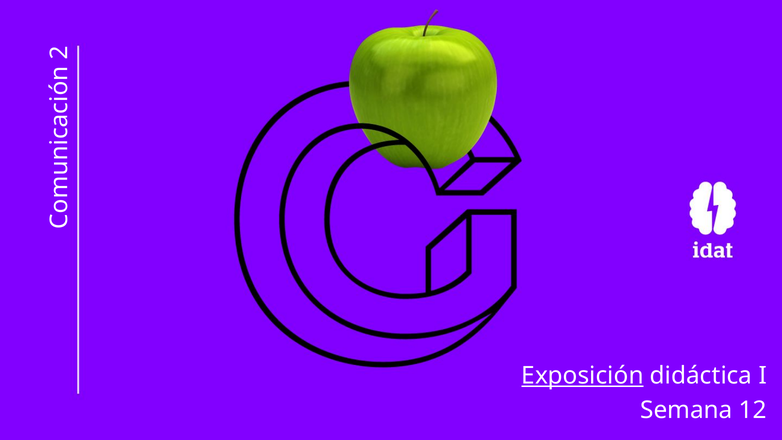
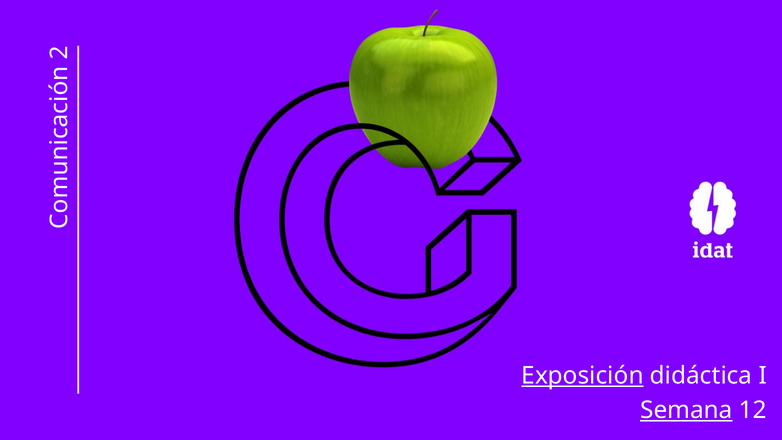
Semana underline: none -> present
